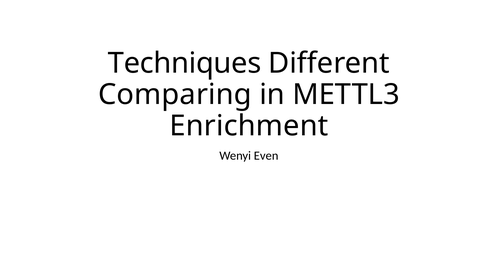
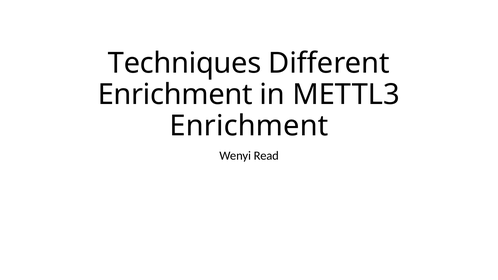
Comparing at (175, 95): Comparing -> Enrichment
Even: Even -> Read
